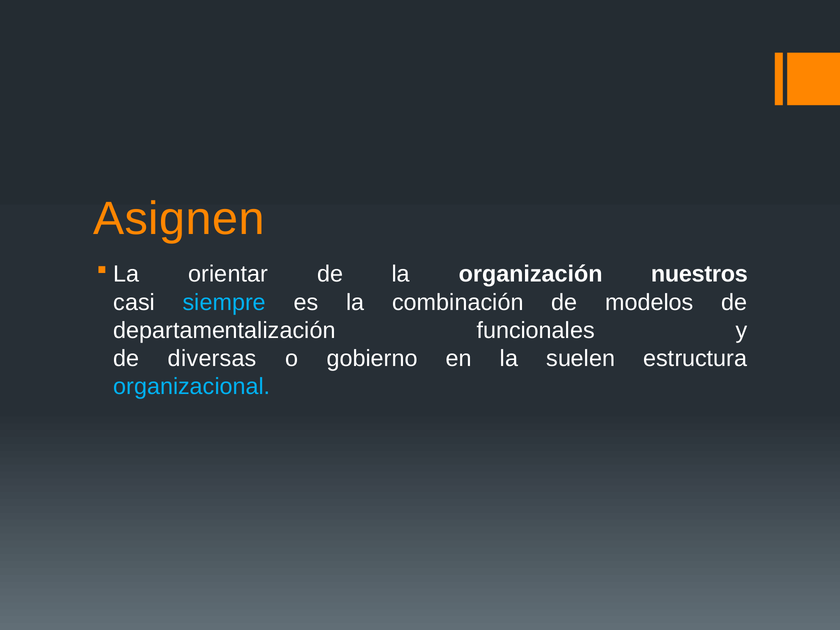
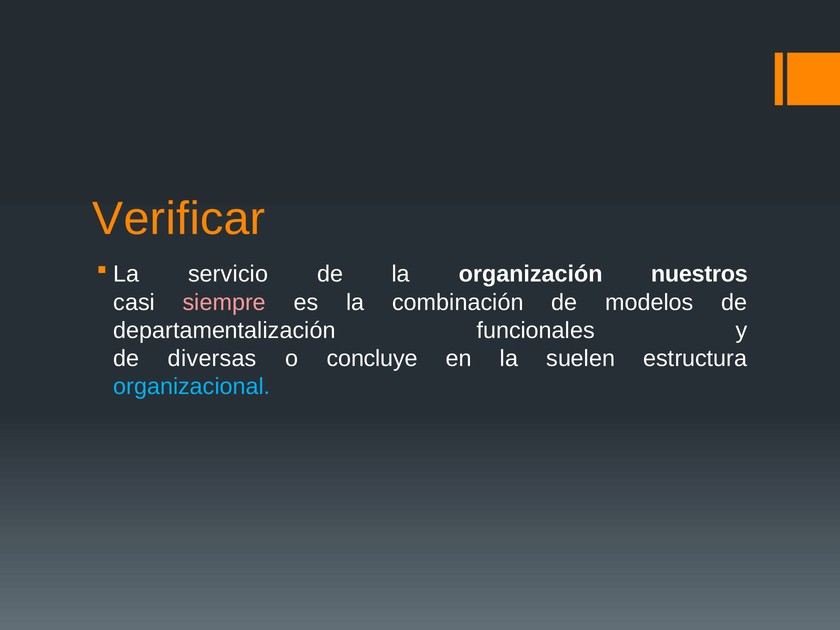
Asignen: Asignen -> Verificar
orientar: orientar -> servicio
siempre colour: light blue -> pink
gobierno: gobierno -> concluye
